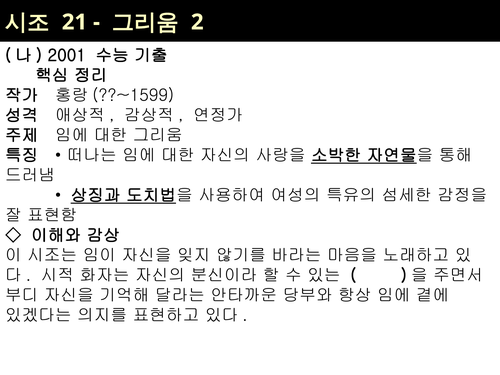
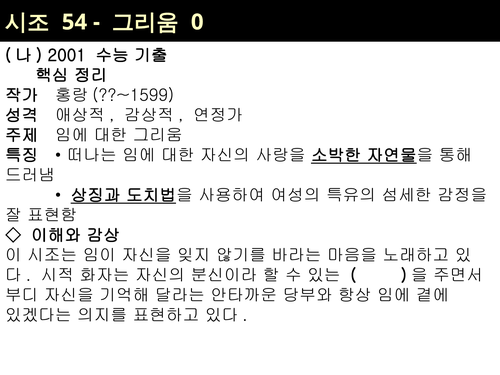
21: 21 -> 54
2: 2 -> 0
